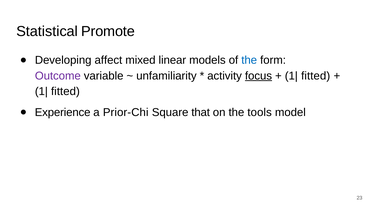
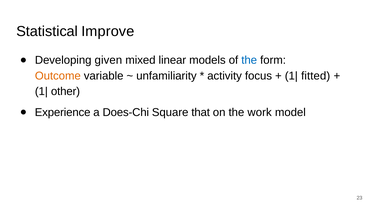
Promote: Promote -> Improve
affect: affect -> given
Outcome colour: purple -> orange
focus underline: present -> none
fitted at (65, 91): fitted -> other
Prior-Chi: Prior-Chi -> Does-Chi
tools: tools -> work
